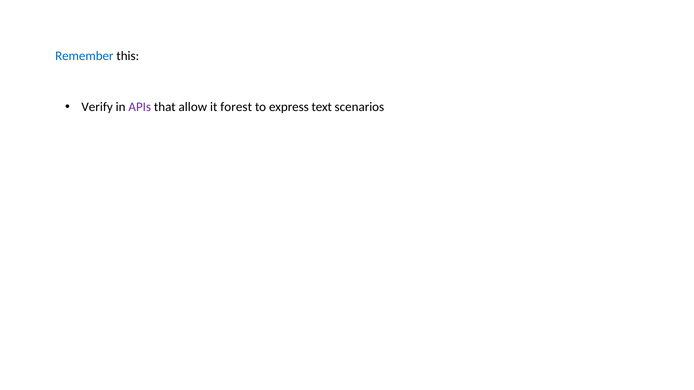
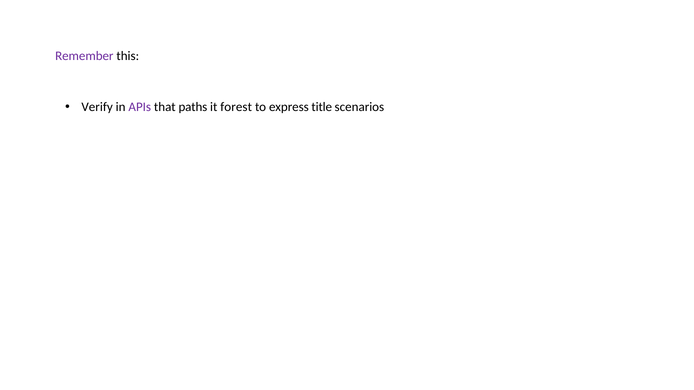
Remember colour: blue -> purple
allow: allow -> paths
text: text -> title
